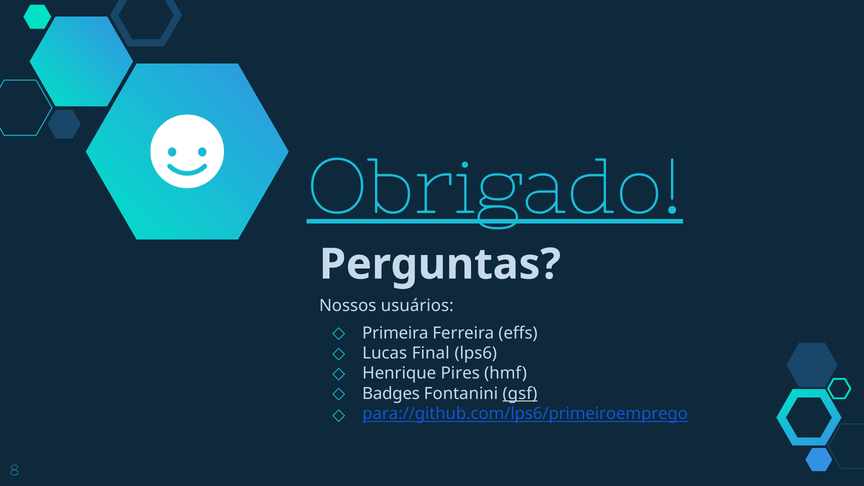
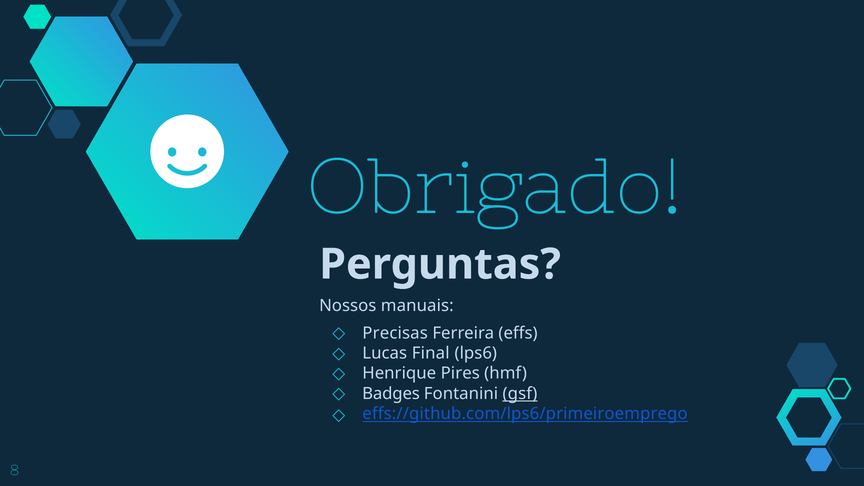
Obrigado underline: present -> none
usuários: usuários -> manuais
Primeira: Primeira -> Precisas
para://github.com/lps6/primeiroemprego: para://github.com/lps6/primeiroemprego -> effs://github.com/lps6/primeiroemprego
